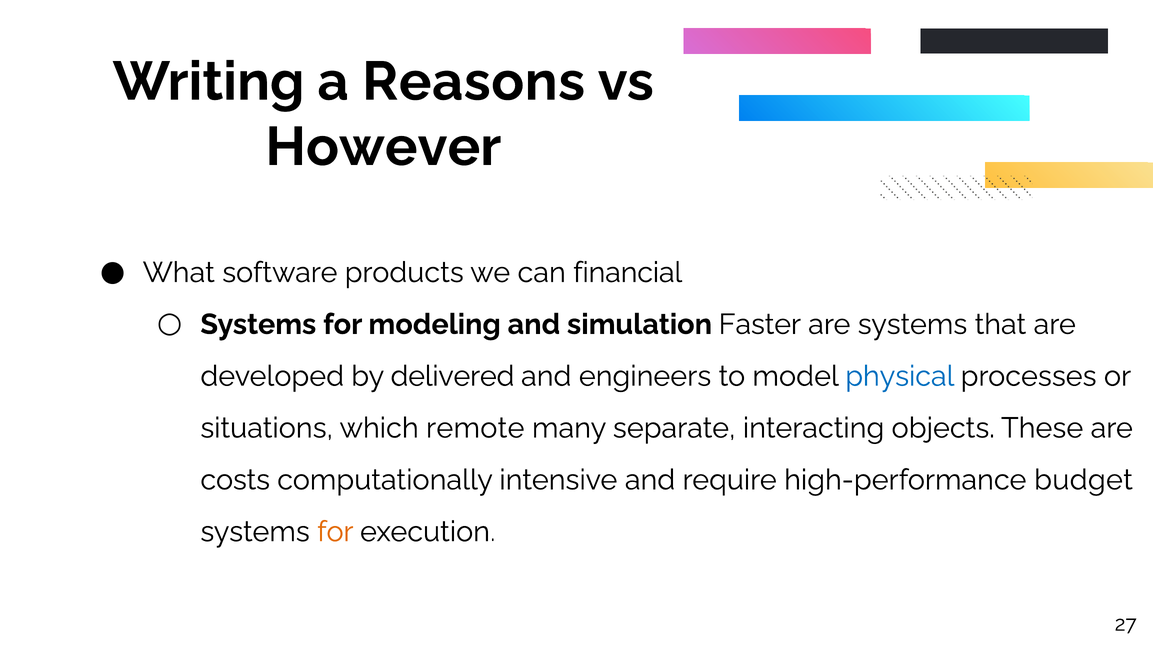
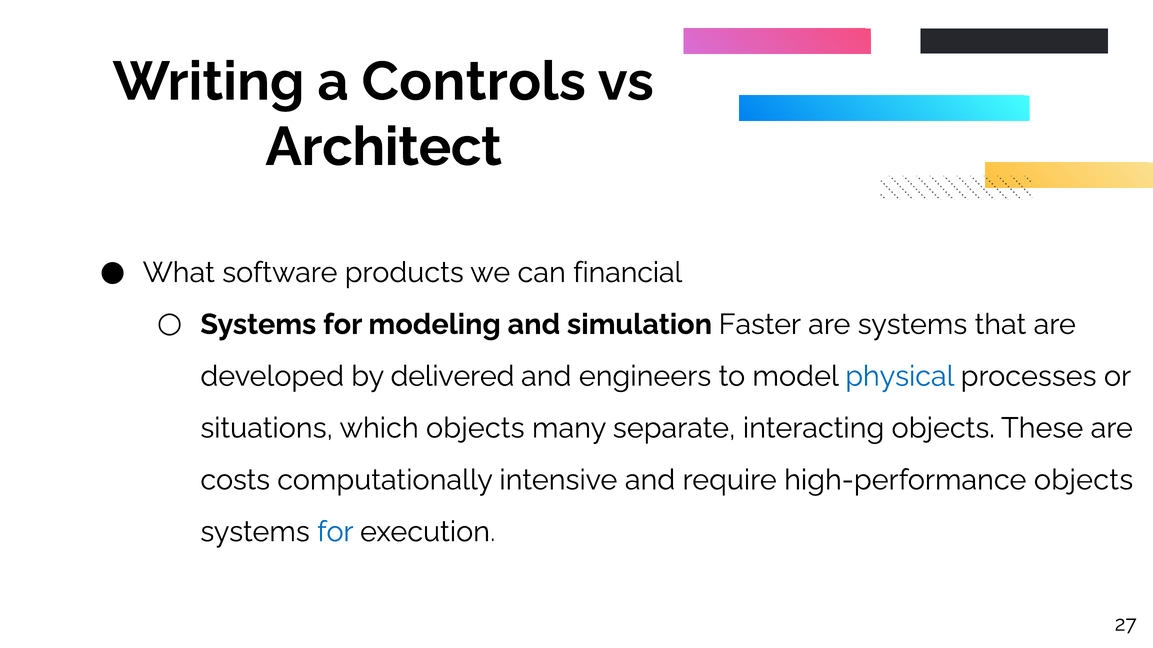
Reasons: Reasons -> Controls
However: However -> Architect
which remote: remote -> objects
high-performance budget: budget -> objects
for at (335, 532) colour: orange -> blue
